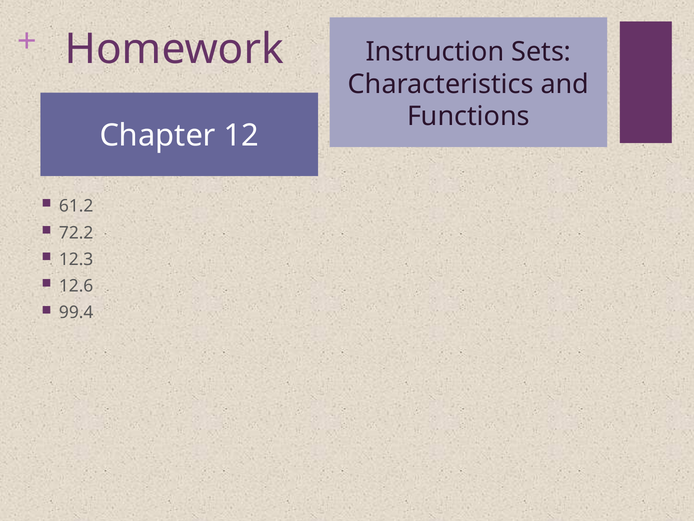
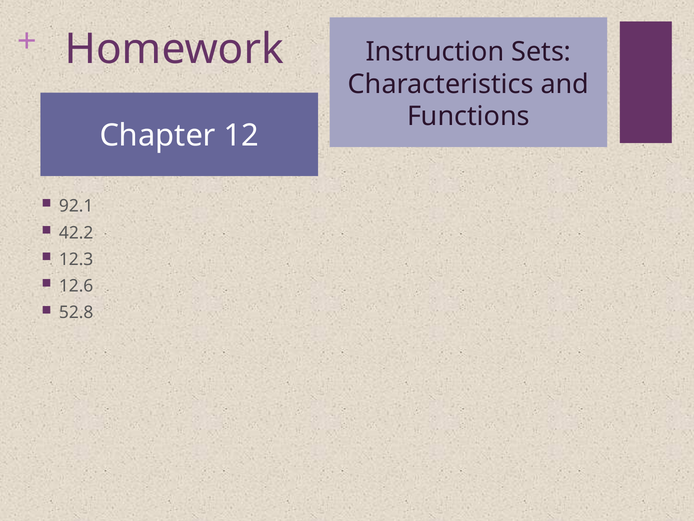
61.2: 61.2 -> 92.1
72.2: 72.2 -> 42.2
99.4: 99.4 -> 52.8
